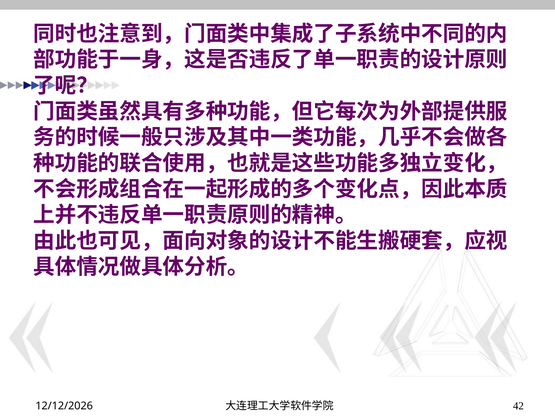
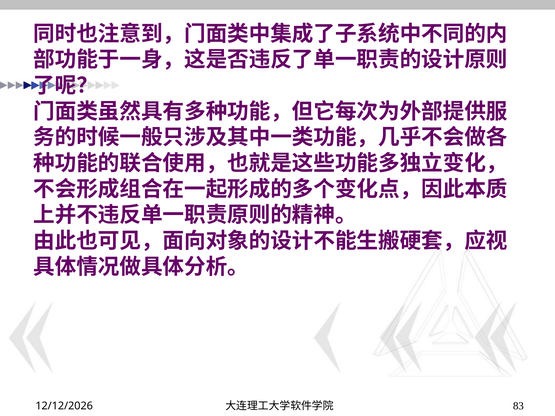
42: 42 -> 83
